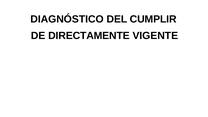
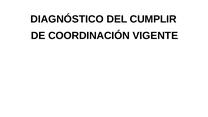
DIRECTAMENTE: DIRECTAMENTE -> COORDINACIÓN
